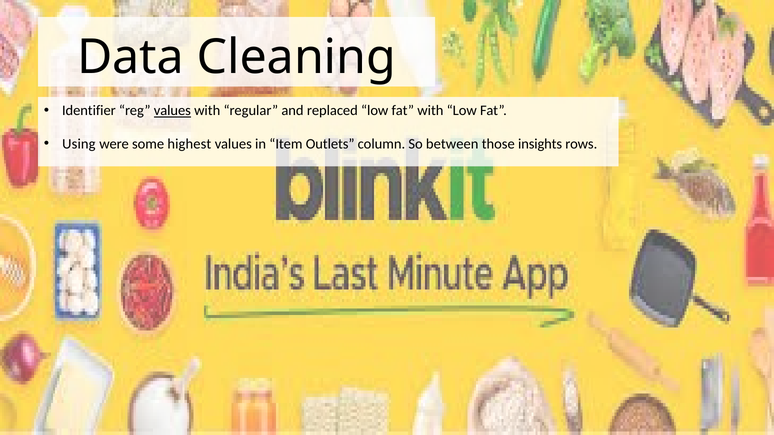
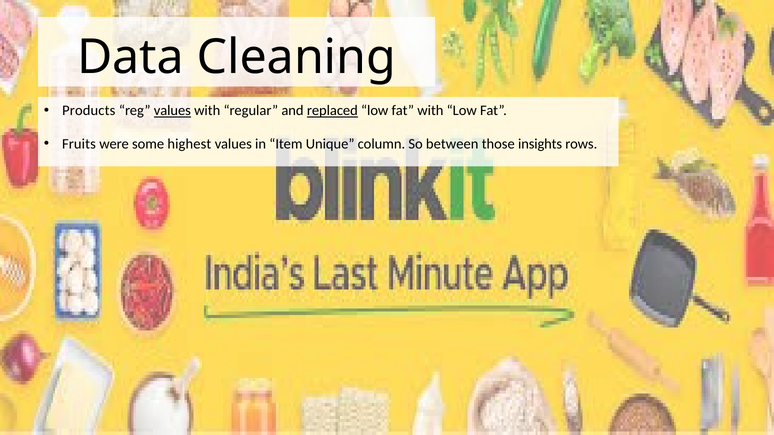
Identifier: Identifier -> Products
replaced underline: none -> present
Using: Using -> Fruits
Outlets: Outlets -> Unique
